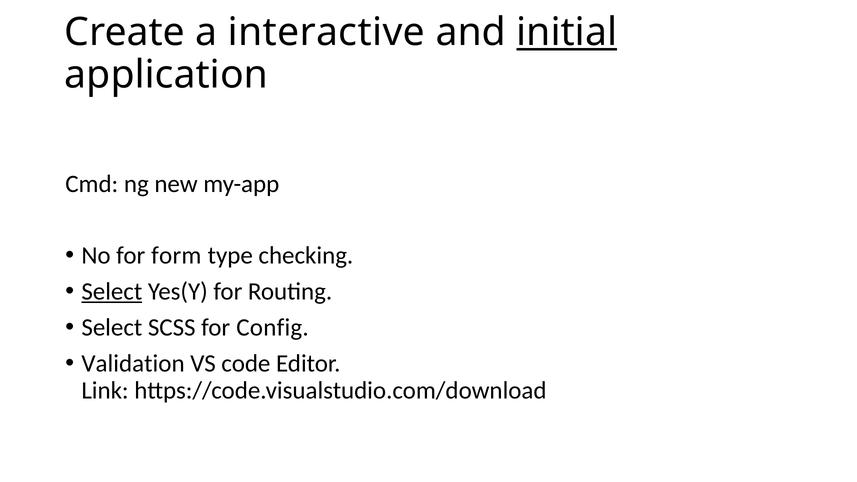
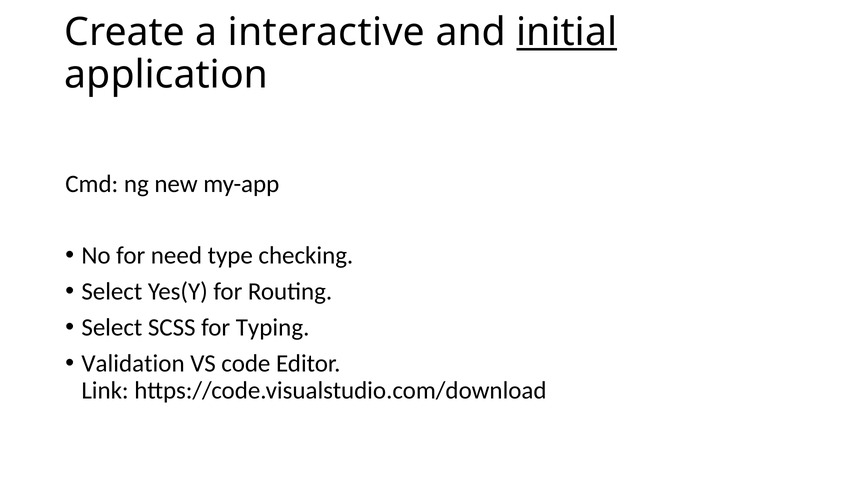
form: form -> need
Select at (112, 292) underline: present -> none
Config: Config -> Typing
